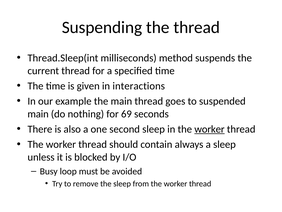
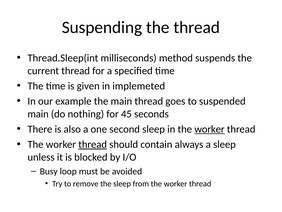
interactions: interactions -> implemeted
69: 69 -> 45
thread at (93, 144) underline: none -> present
